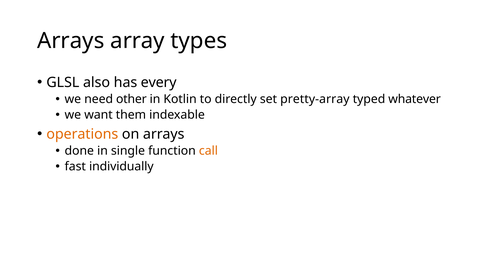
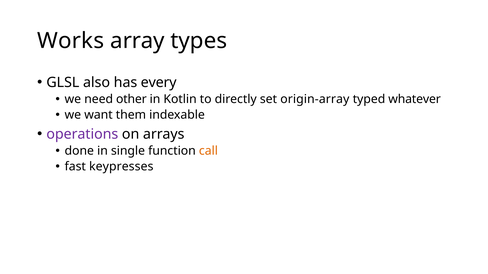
Arrays at (71, 41): Arrays -> Works
pretty-array: pretty-array -> origin-array
operations colour: orange -> purple
individually: individually -> keypresses
